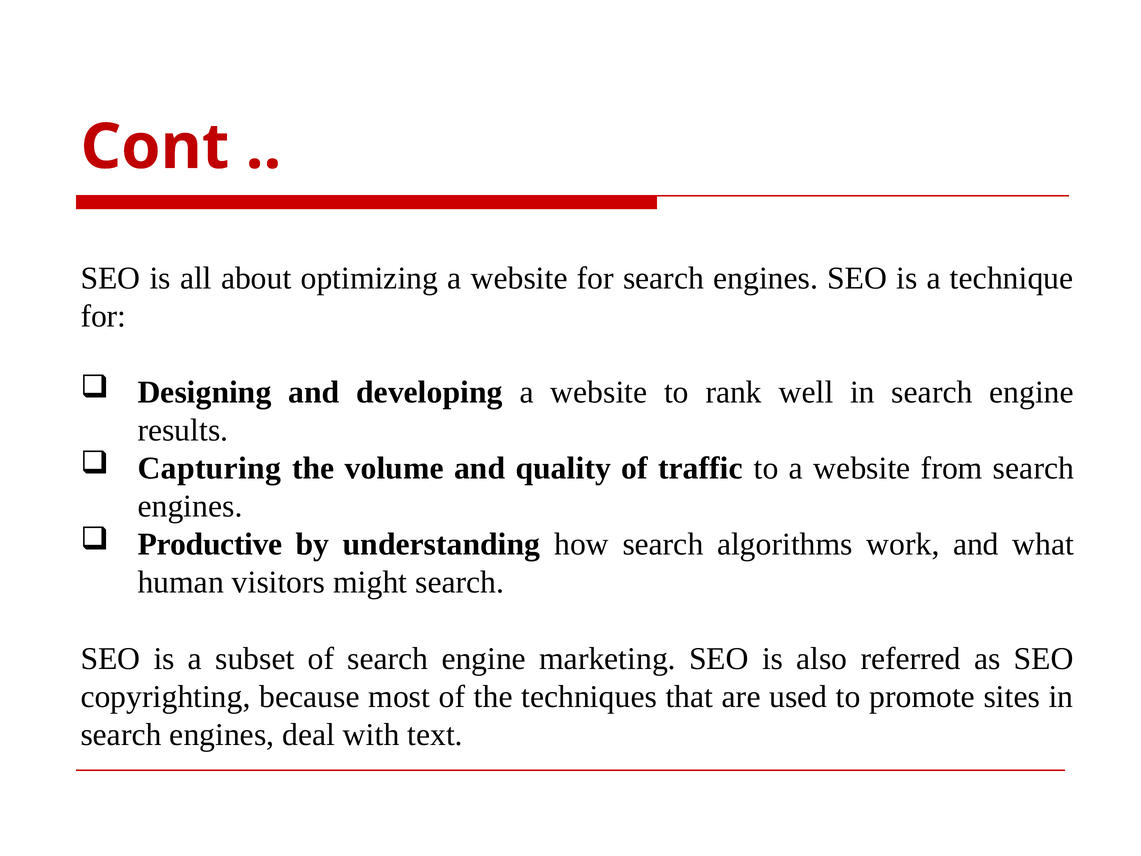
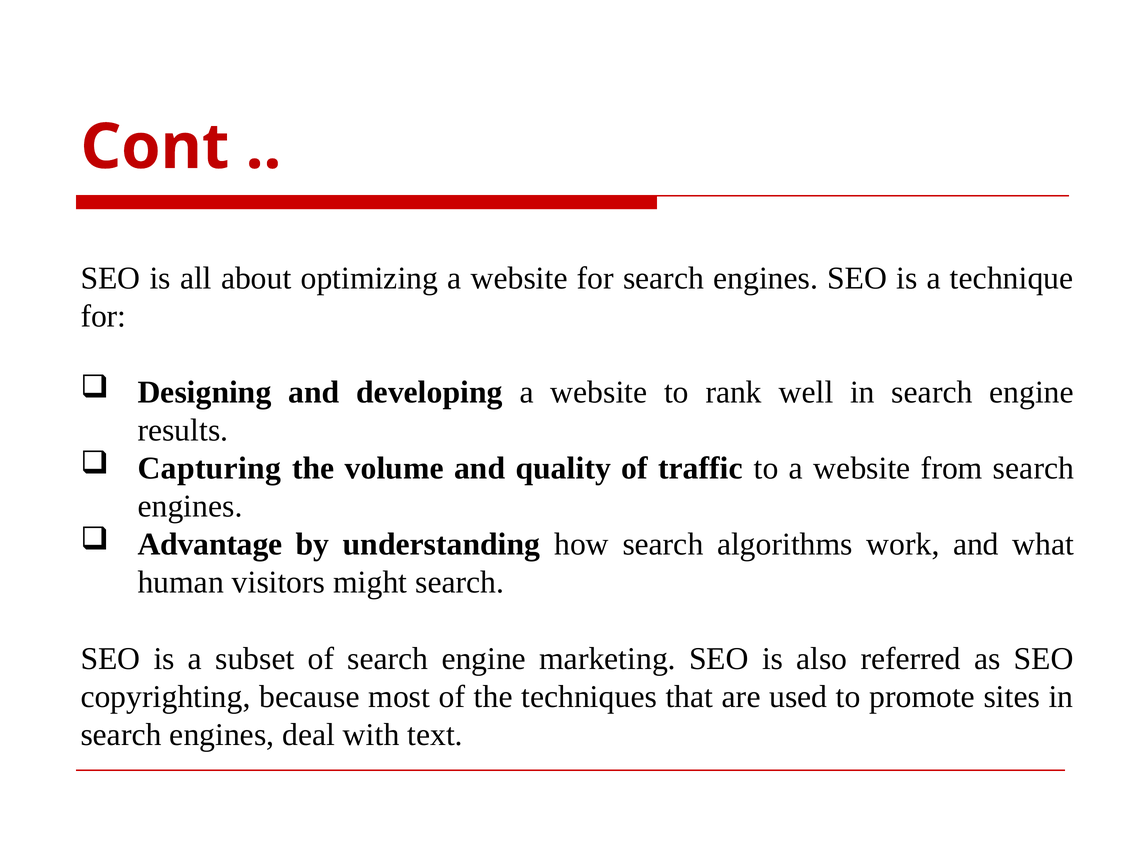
Productive: Productive -> Advantage
